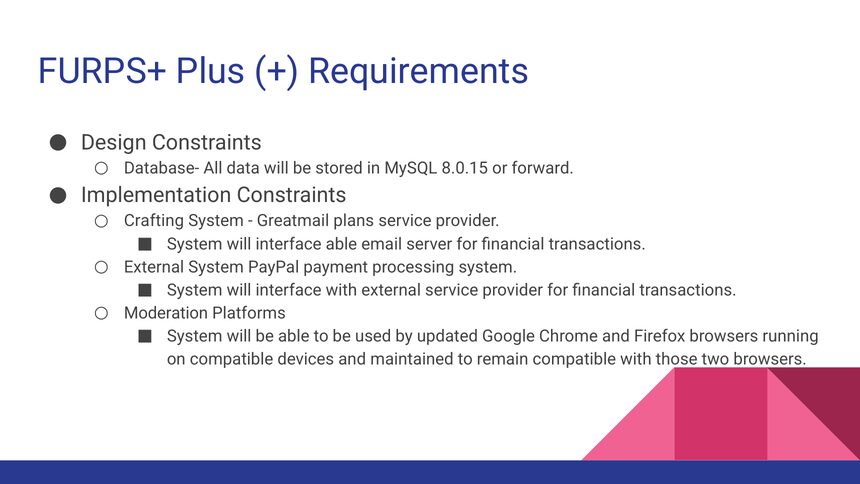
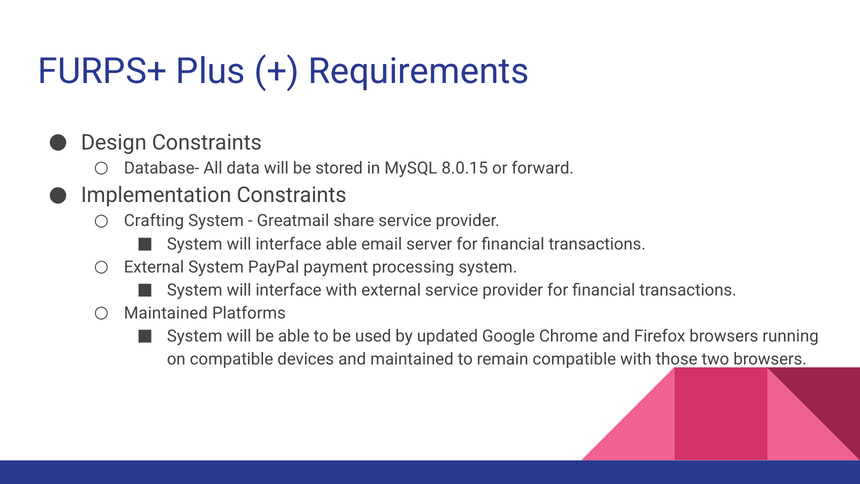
plans: plans -> share
Moderation at (166, 313): Moderation -> Maintained
